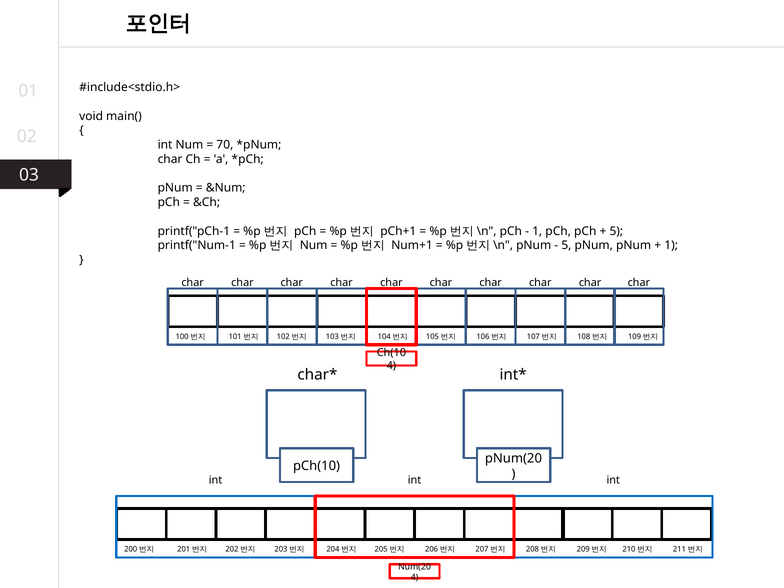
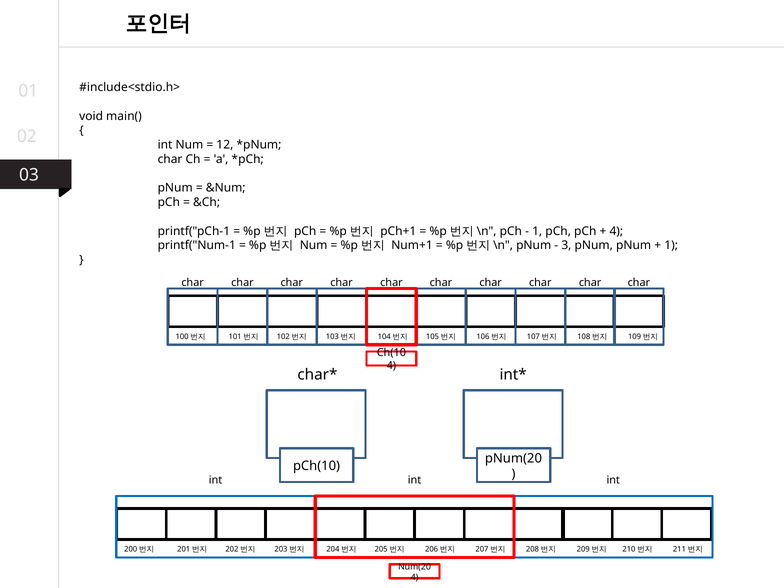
70: 70 -> 12
5 at (616, 231): 5 -> 4
5 at (566, 246): 5 -> 3
